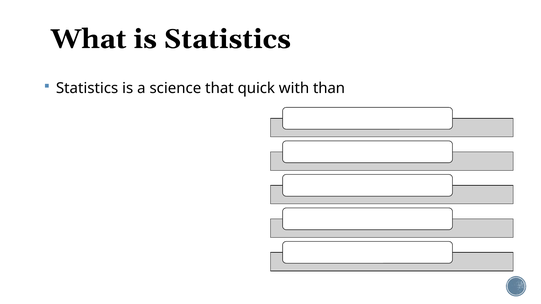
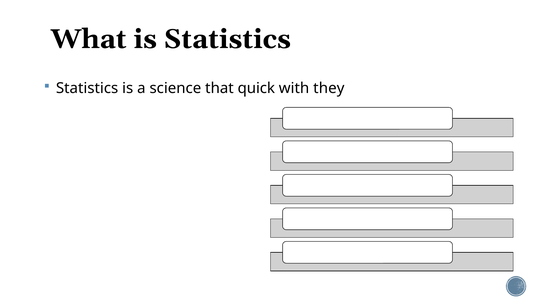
than: than -> they
